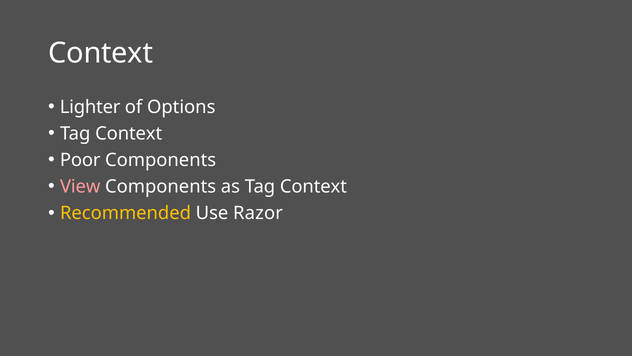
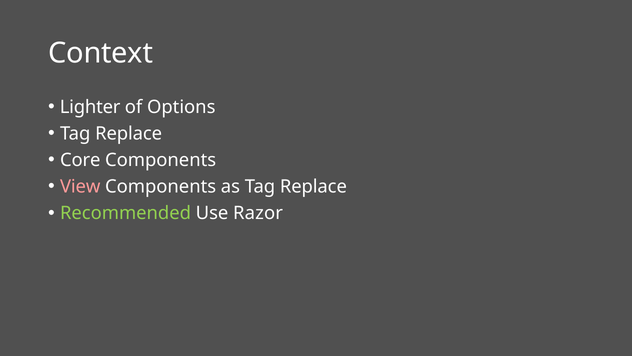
Context at (129, 133): Context -> Replace
Poor: Poor -> Core
as Tag Context: Context -> Replace
Recommended colour: yellow -> light green
